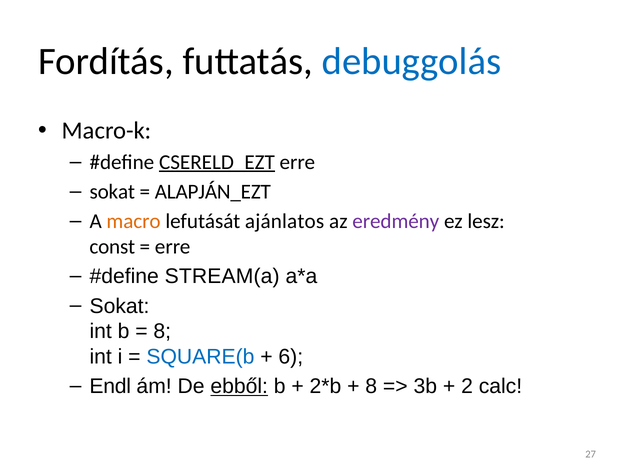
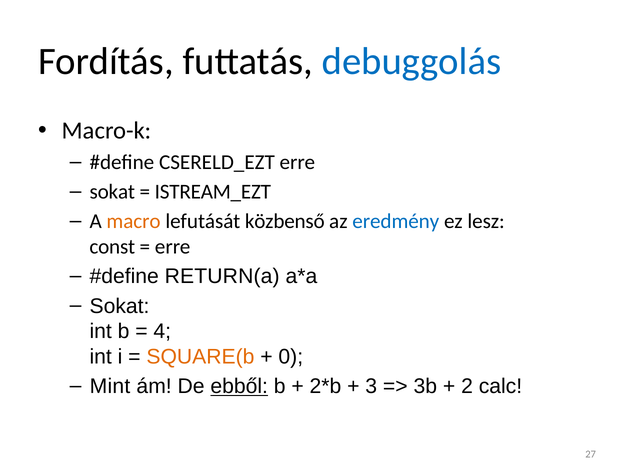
CSERELD_EZT underline: present -> none
ALAPJÁN_EZT: ALAPJÁN_EZT -> ISTREAM_EZT
ajánlatos: ajánlatos -> közbenső
eredmény colour: purple -> blue
STREAM(a: STREAM(a -> RETURN(a
8 at (162, 331): 8 -> 4
SQUARE(b colour: blue -> orange
6: 6 -> 0
Endl: Endl -> Mint
8 at (371, 386): 8 -> 3
